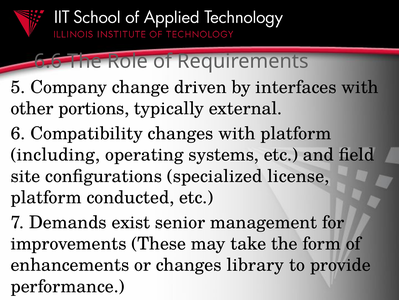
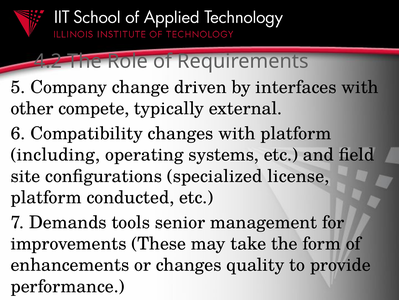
6.6: 6.6 -> 4.2
portions: portions -> compete
exist: exist -> tools
library: library -> quality
